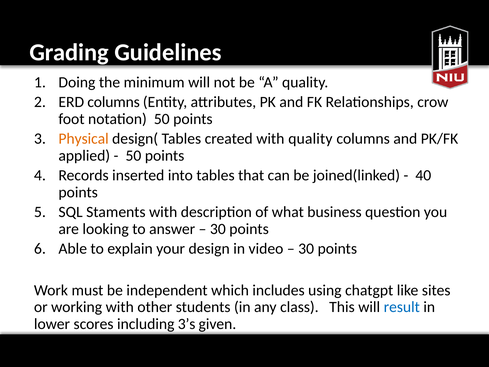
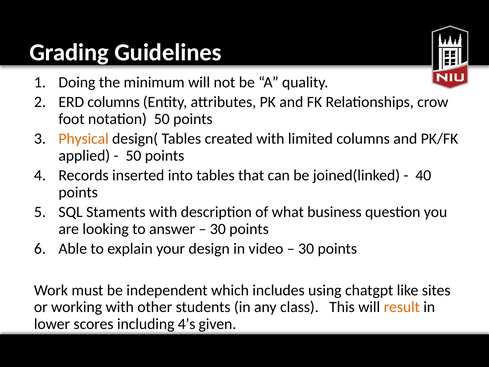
with quality: quality -> limited
result colour: blue -> orange
3’s: 3’s -> 4’s
